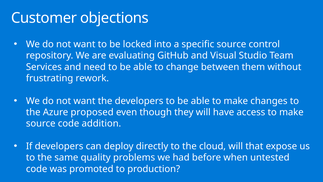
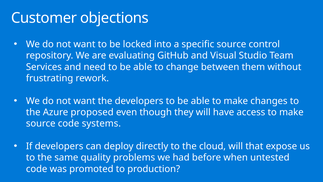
addition: addition -> systems
